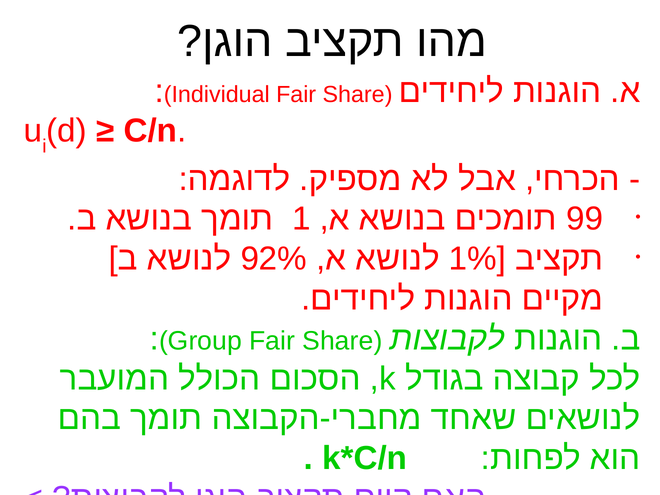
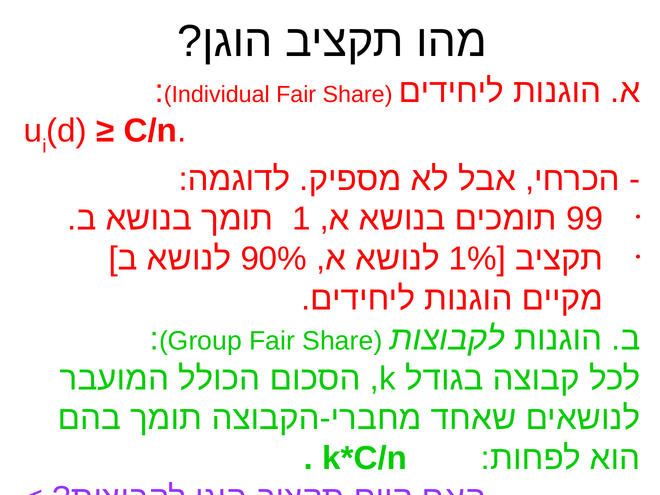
92%: 92% -> 90%
